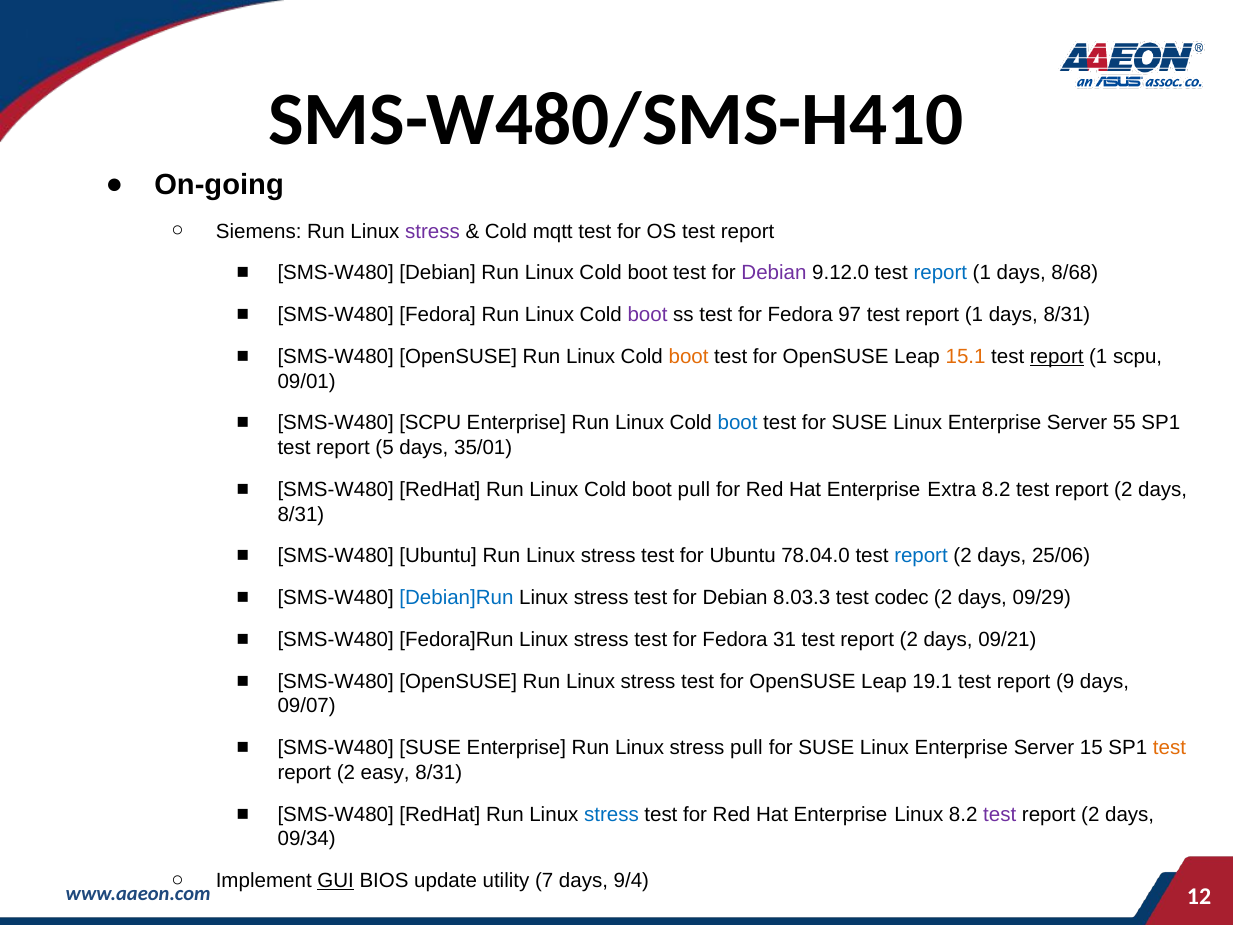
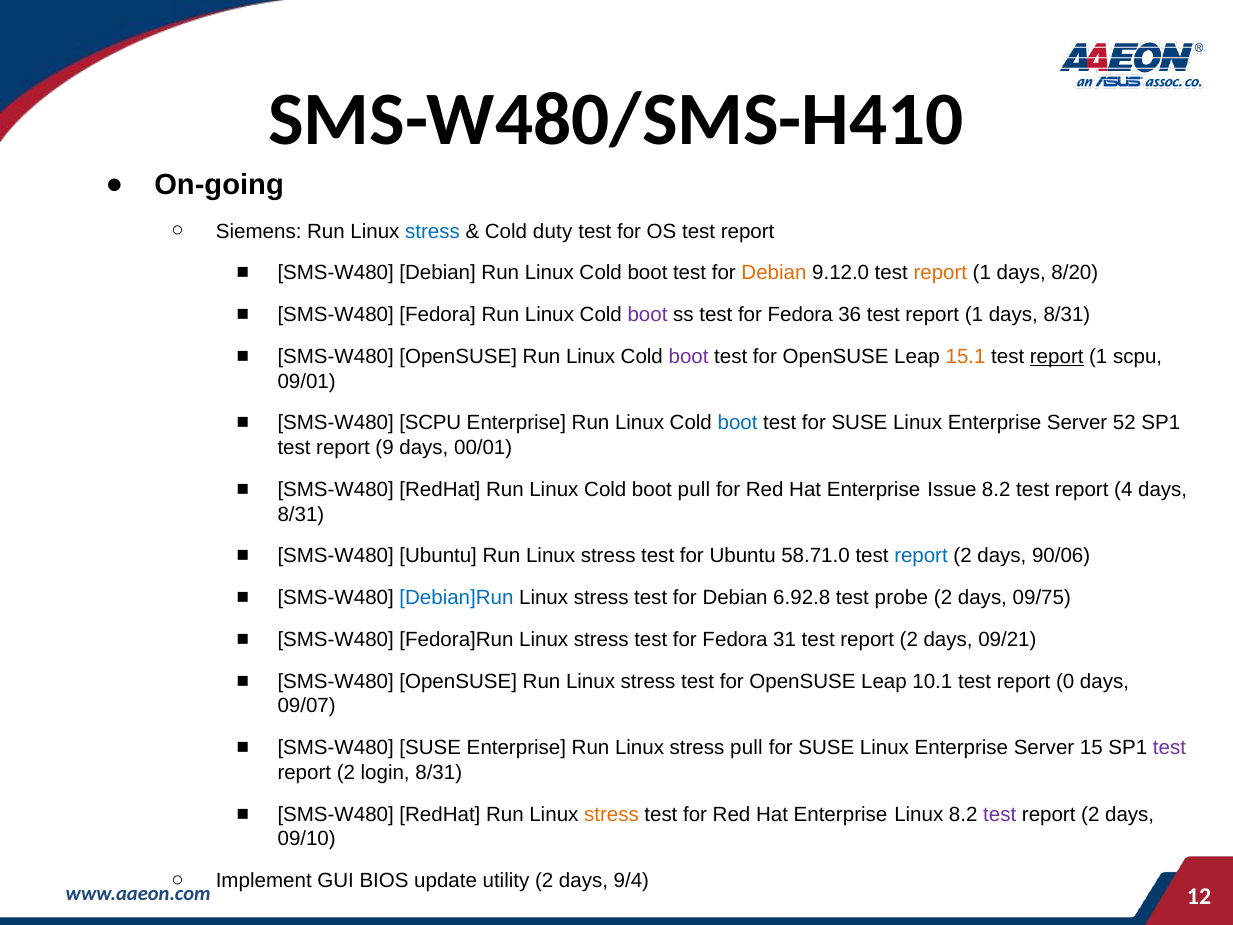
stress at (432, 231) colour: purple -> blue
mqtt: mqtt -> duty
Debian at (774, 273) colour: purple -> orange
report at (940, 273) colour: blue -> orange
8/68: 8/68 -> 8/20
97: 97 -> 36
boot at (689, 357) colour: orange -> purple
55: 55 -> 52
5: 5 -> 9
35/01: 35/01 -> 00/01
Extra: Extra -> Issue
2 at (1123, 489): 2 -> 4
78.04.0: 78.04.0 -> 58.71.0
25/06: 25/06 -> 90/06
8.03.3: 8.03.3 -> 6.92.8
codec: codec -> probe
09/29: 09/29 -> 09/75
19.1: 19.1 -> 10.1
9: 9 -> 0
test at (1169, 748) colour: orange -> purple
easy: easy -> login
stress at (612, 814) colour: blue -> orange
09/34: 09/34 -> 09/10
GUI underline: present -> none
utility 7: 7 -> 2
